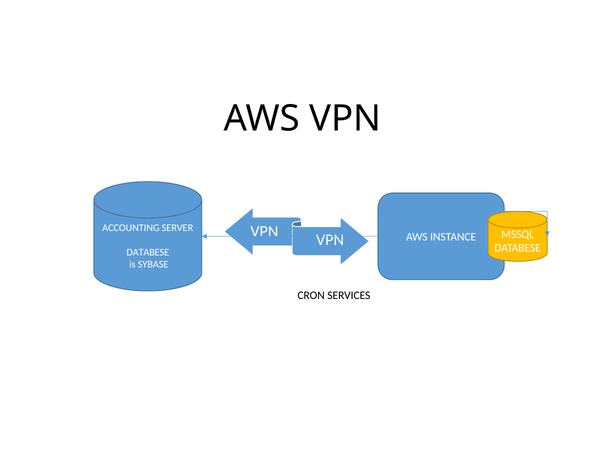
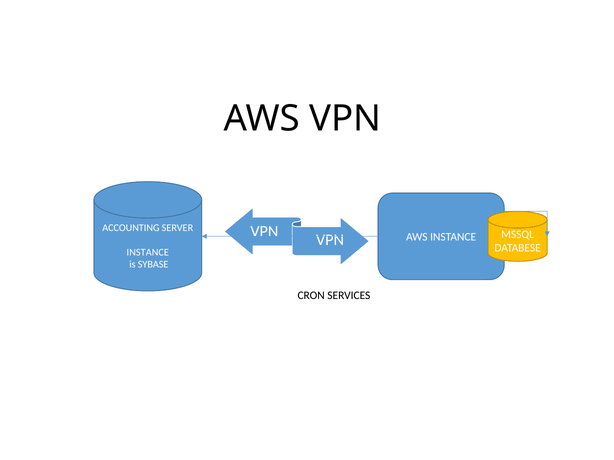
DATABESE at (148, 252): DATABESE -> INSTANCE
